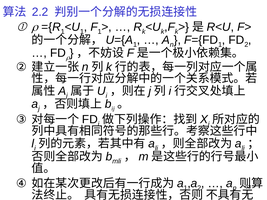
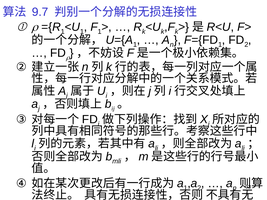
2.2: 2.2 -> 9.7
